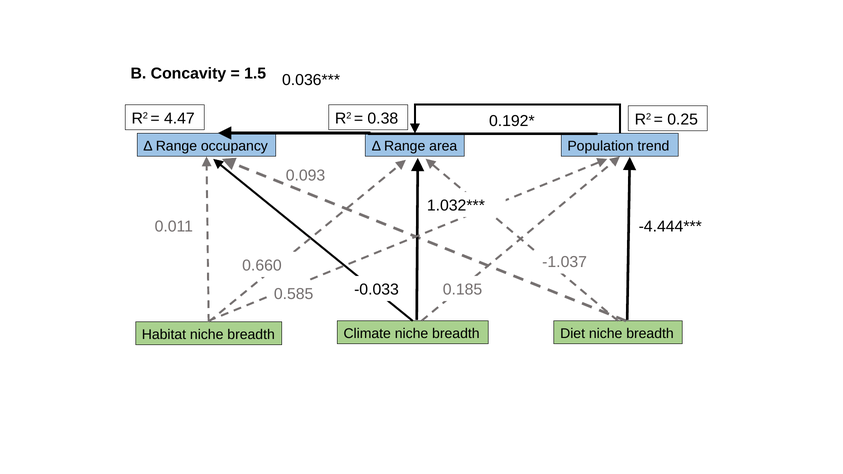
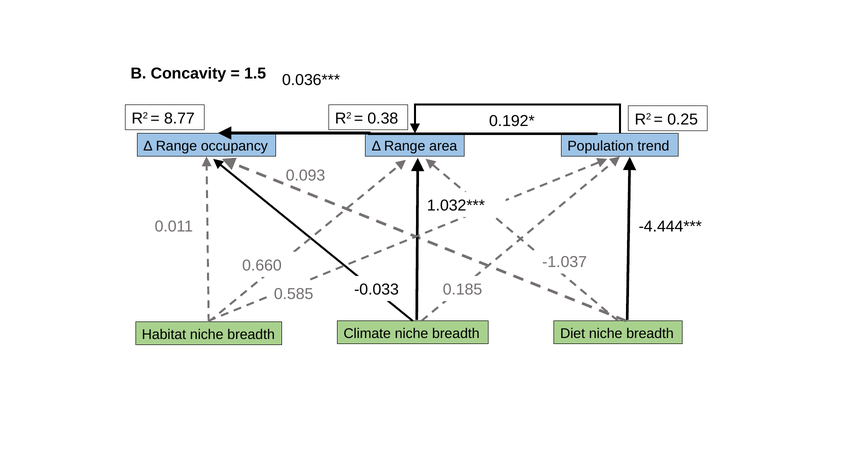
4.47: 4.47 -> 8.77
